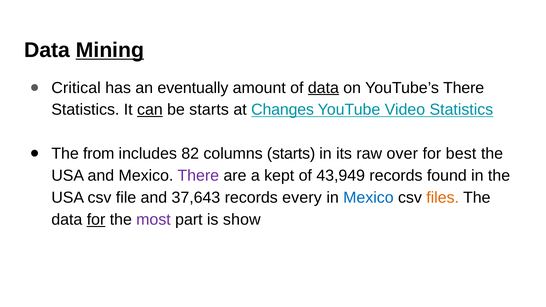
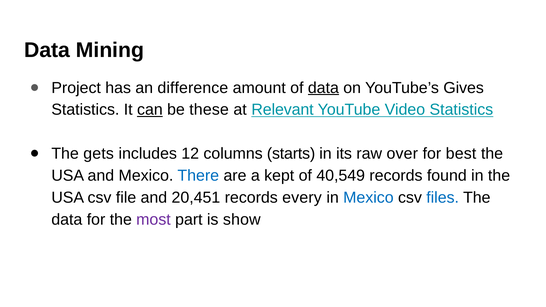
Mining underline: present -> none
Critical: Critical -> Project
eventually: eventually -> difference
YouTube’s There: There -> Gives
be starts: starts -> these
Changes: Changes -> Relevant
from: from -> gets
82: 82 -> 12
There at (198, 176) colour: purple -> blue
43,949: 43,949 -> 40,549
37,643: 37,643 -> 20,451
files colour: orange -> blue
for at (96, 220) underline: present -> none
